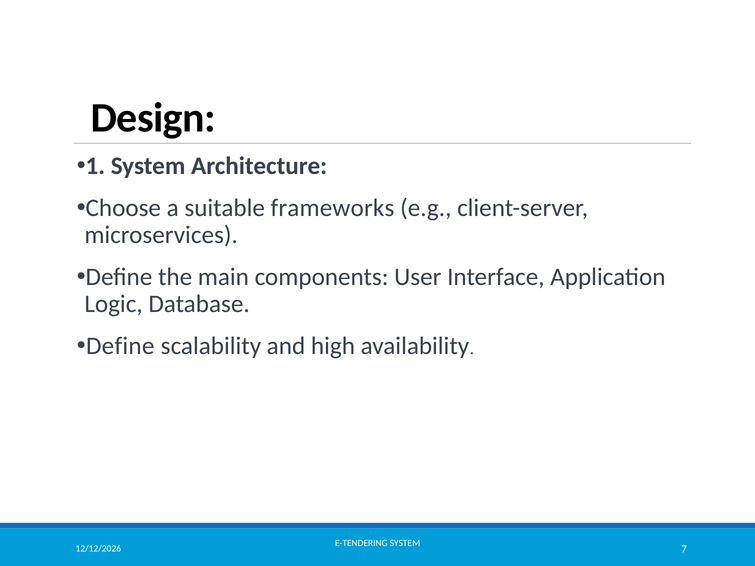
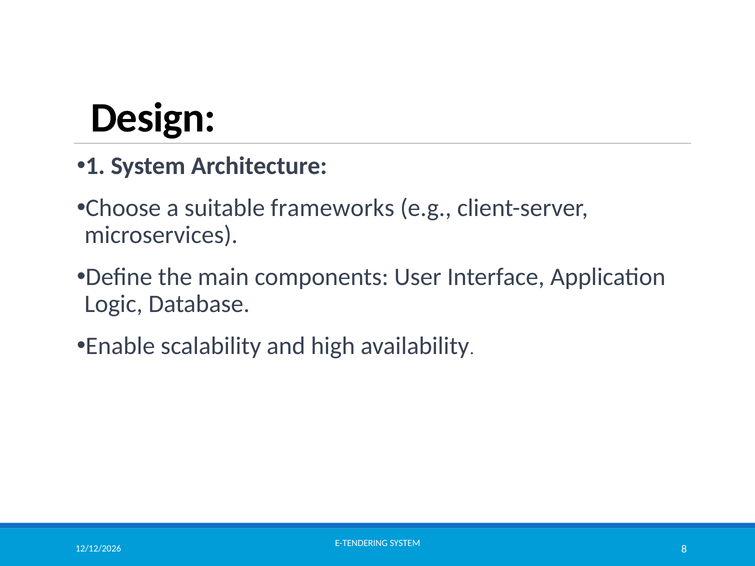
Define at (120, 346): Define -> Enable
7: 7 -> 8
